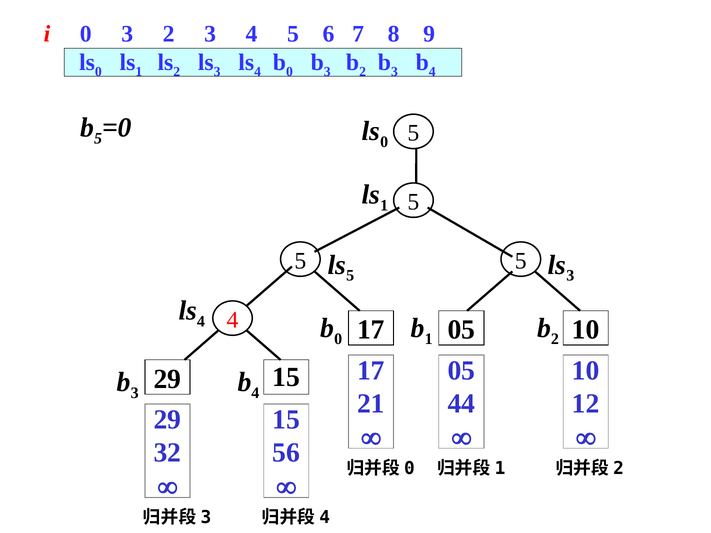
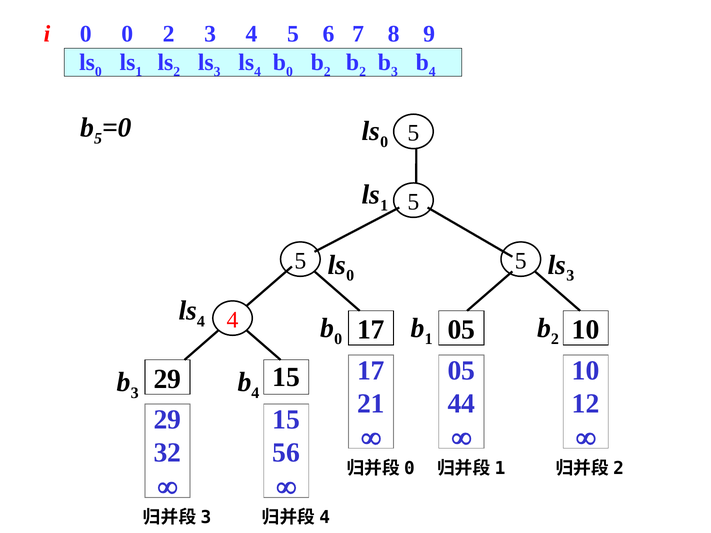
0 3: 3 -> 0
3 at (327, 72): 3 -> 2
5 at (350, 276): 5 -> 0
